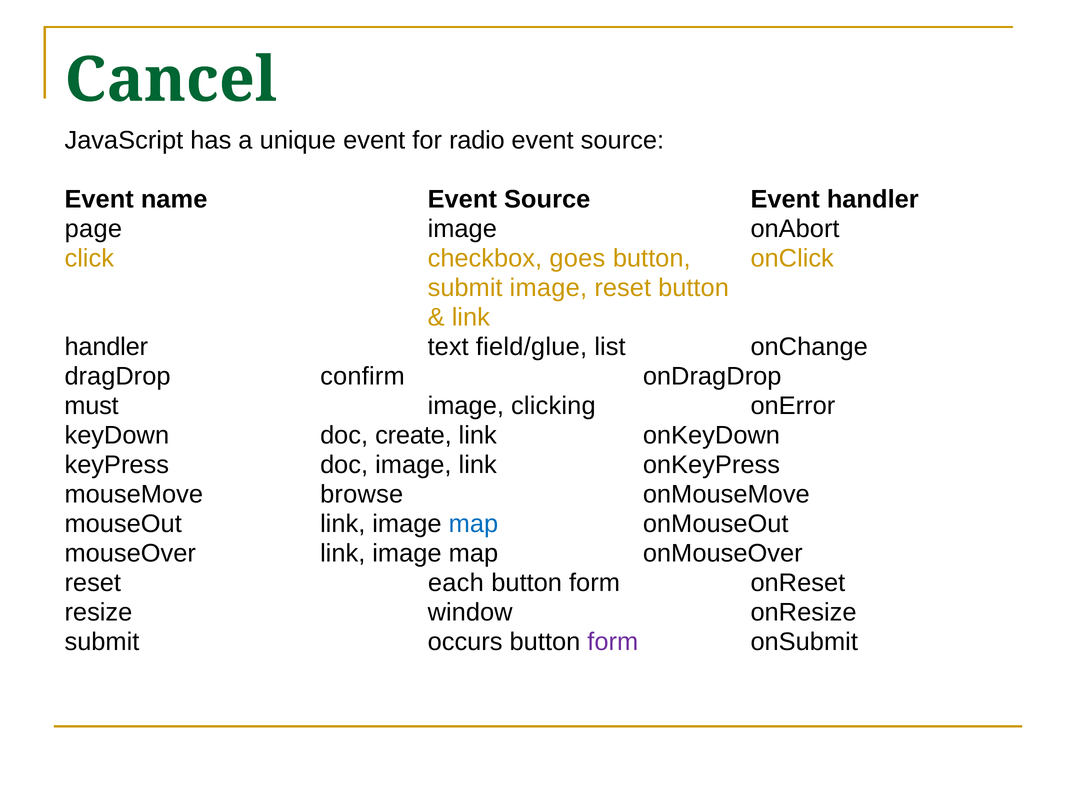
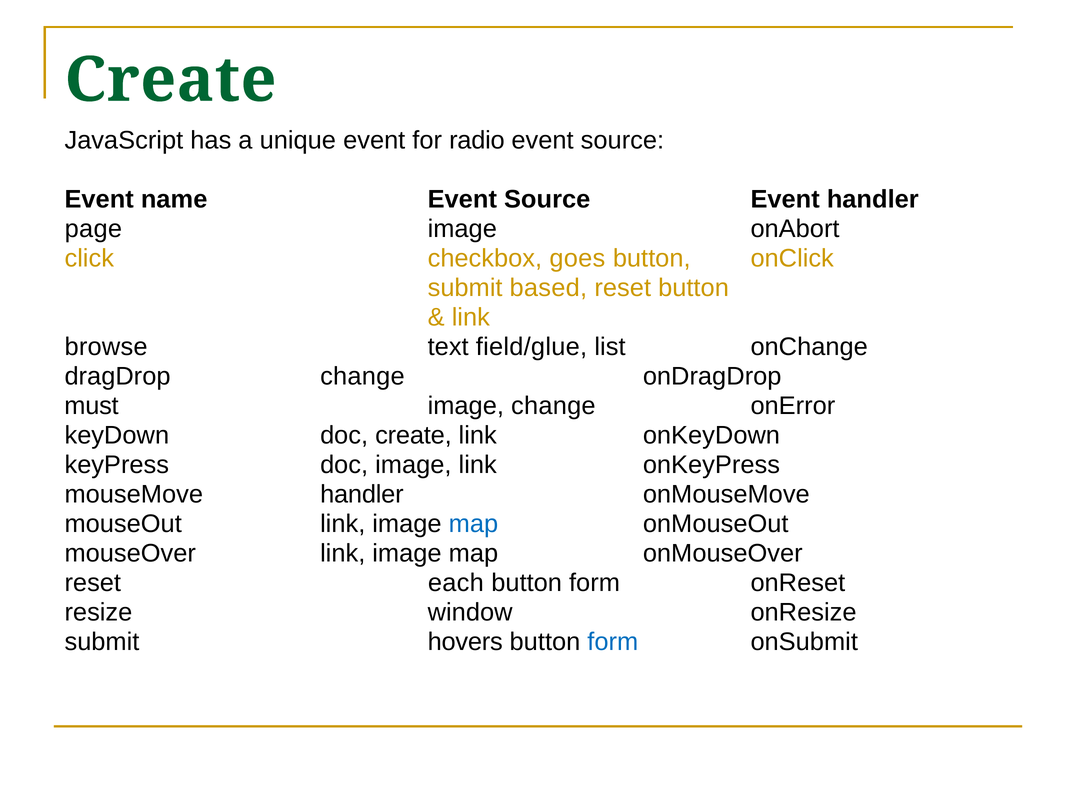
Cancel at (171, 80): Cancel -> Create
submit image: image -> based
handler at (106, 347): handler -> browse
dragDrop confirm: confirm -> change
image clicking: clicking -> change
mouseMove browse: browse -> handler
occurs: occurs -> hovers
form at (613, 642) colour: purple -> blue
